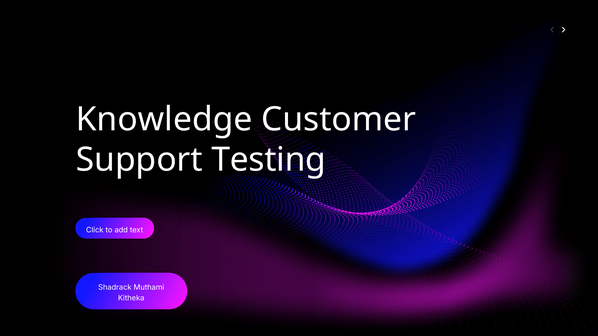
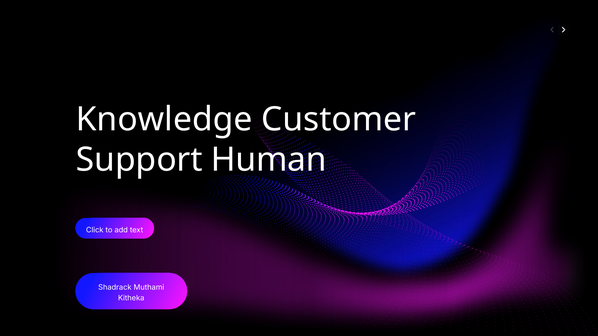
Testing: Testing -> Human
